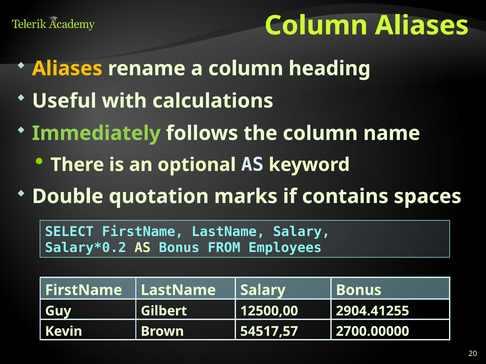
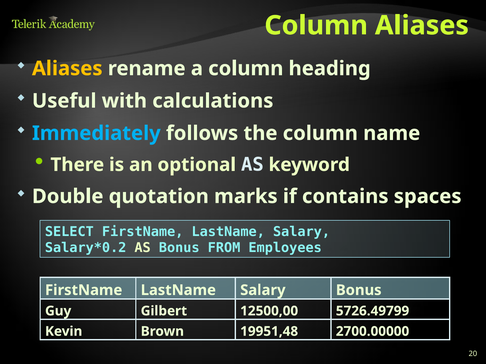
Immediately colour: light green -> light blue
2904.41255: 2904.41255 -> 5726.49799
54517,57: 54517,57 -> 19951,48
